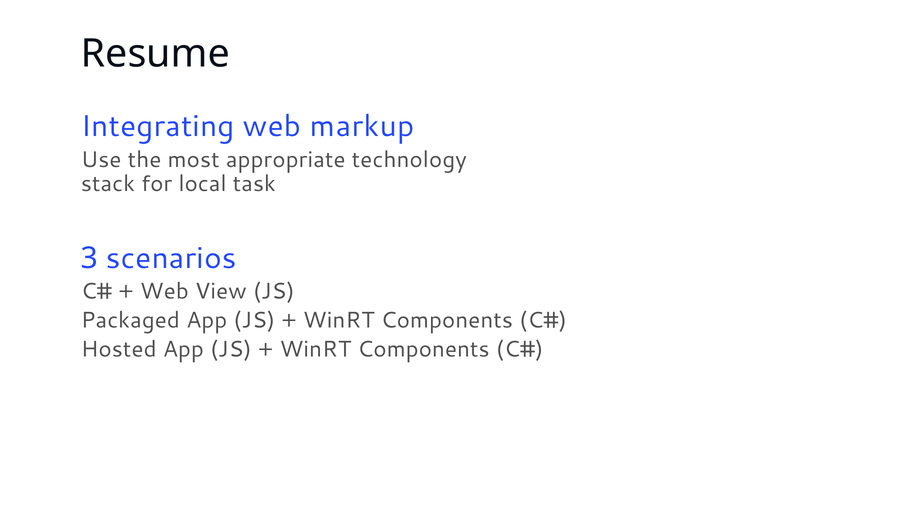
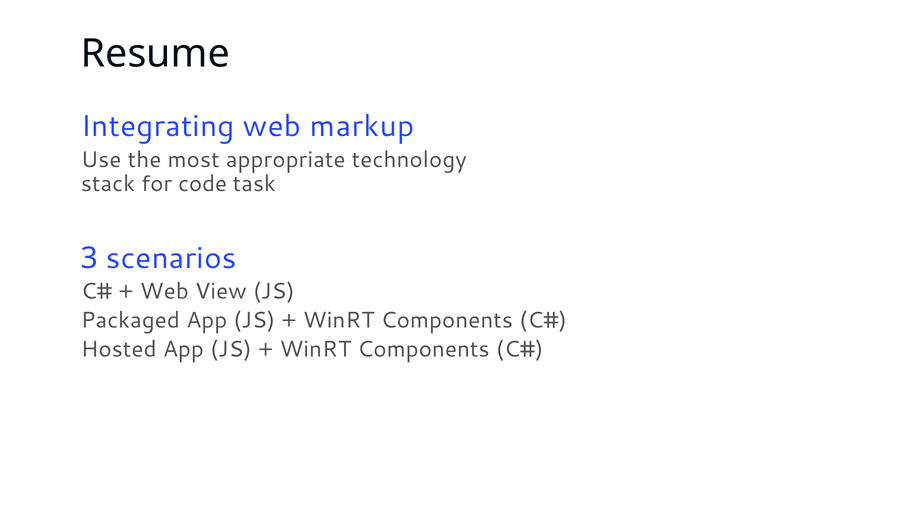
local: local -> code
